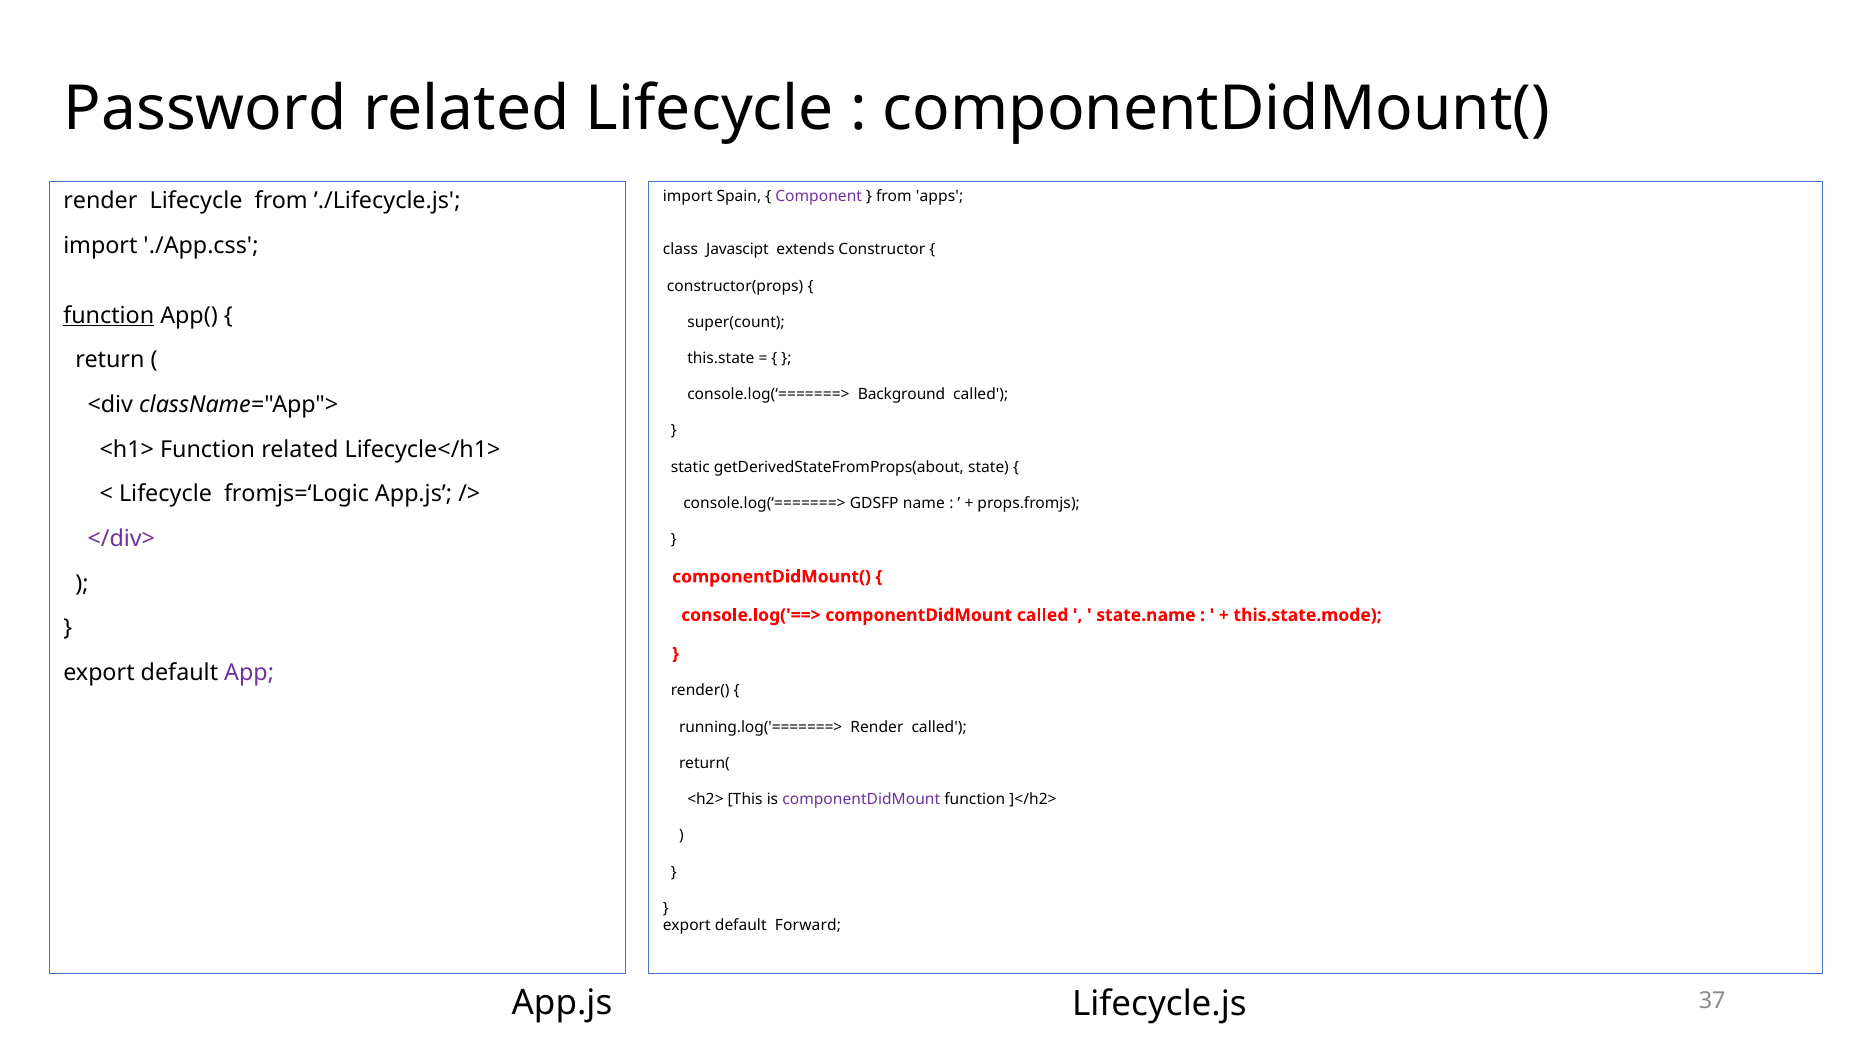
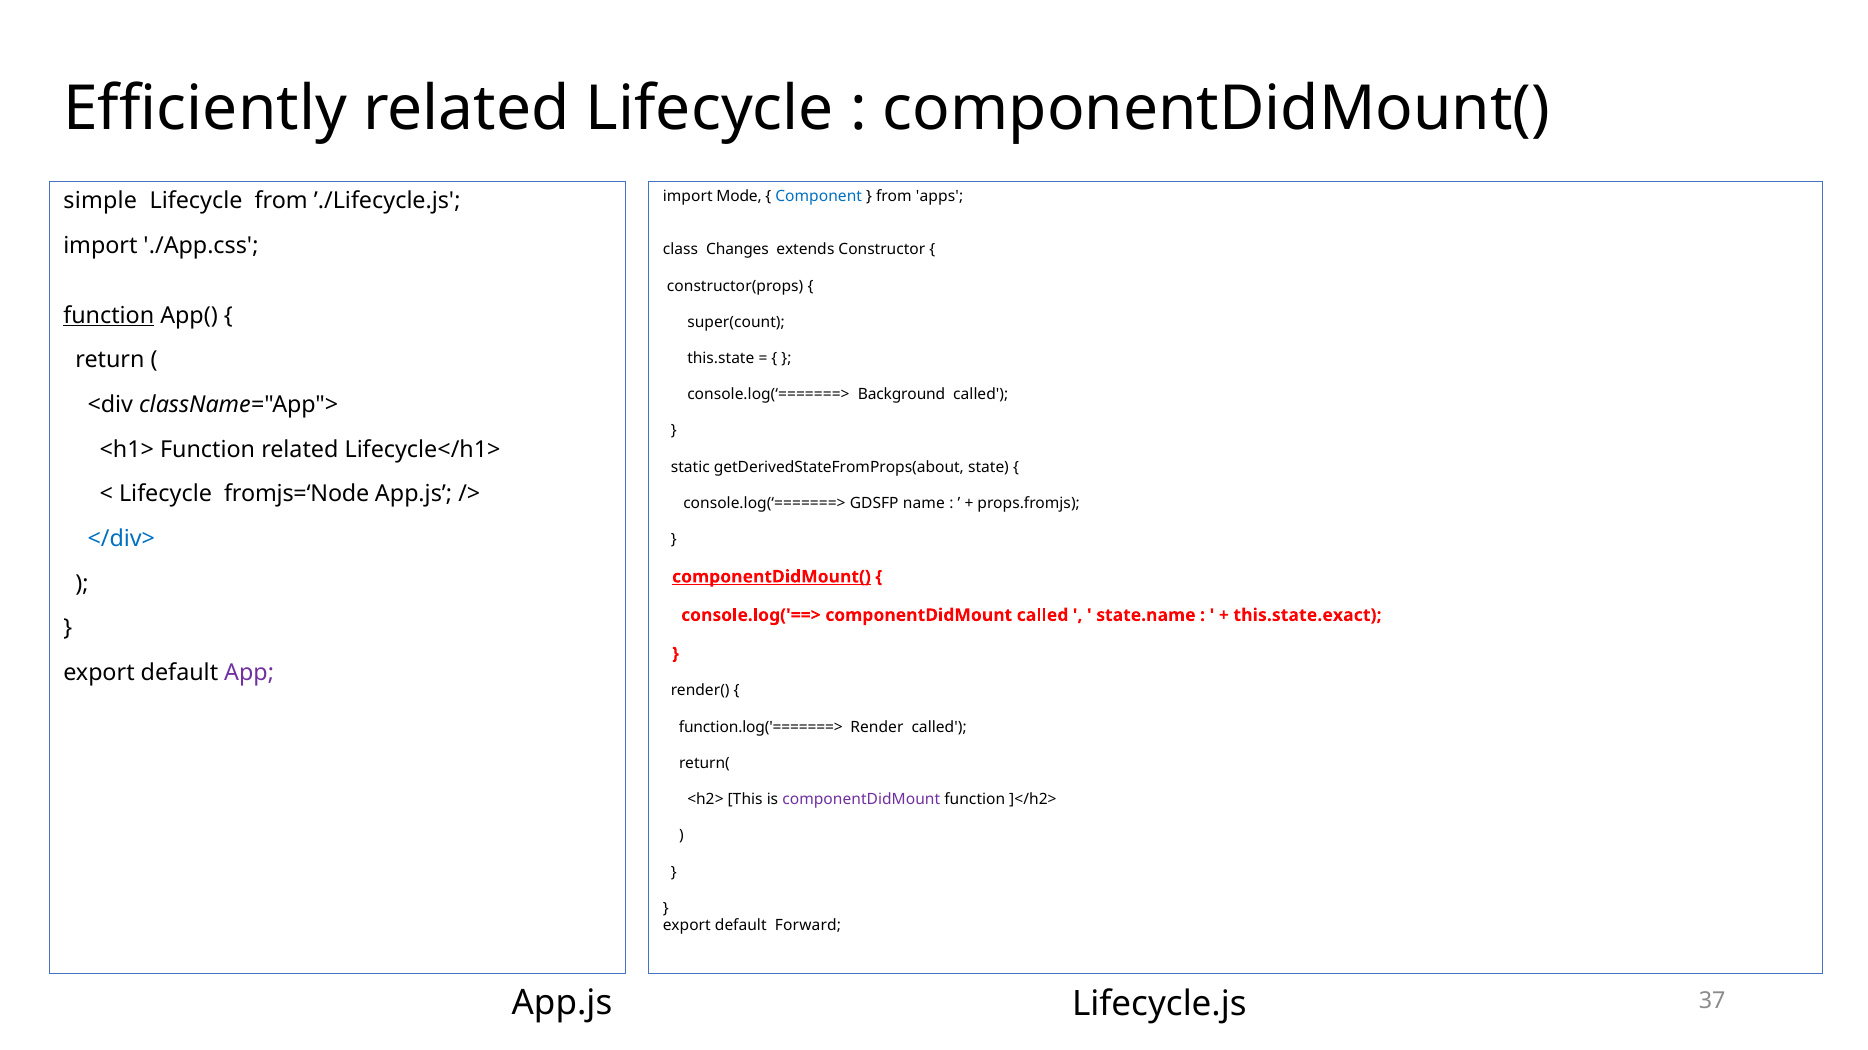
Password: Password -> Efficiently
Spain: Spain -> Mode
Component colour: purple -> blue
render at (100, 201): render -> simple
Javascipt: Javascipt -> Changes
fromjs=‘Logic: fromjs=‘Logic -> fromjs=‘Node
</div> colour: purple -> blue
componentDidMount( at (771, 577) underline: none -> present
this.state.mode: this.state.mode -> this.state.exact
running.log('=======>: running.log('=======> -> function.log('=======>
